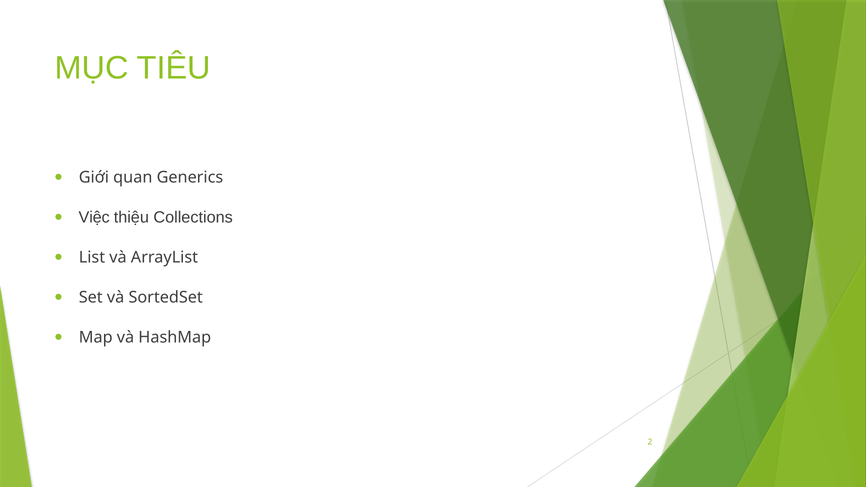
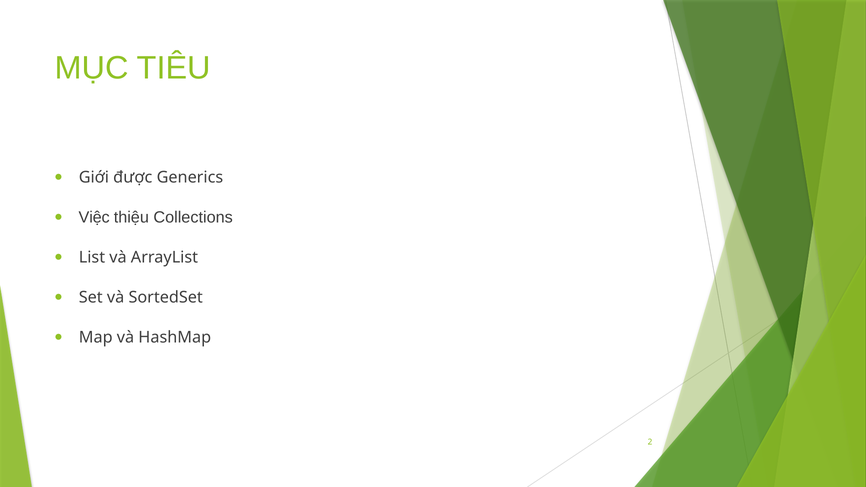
quan: quan -> được
